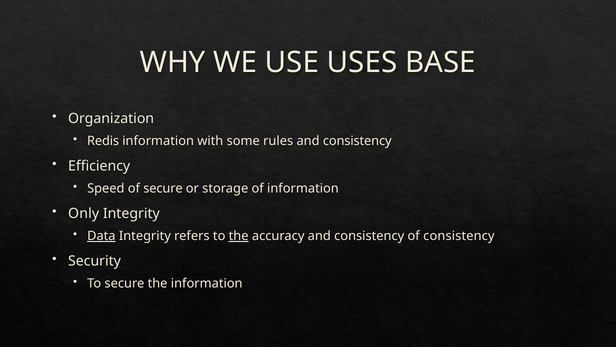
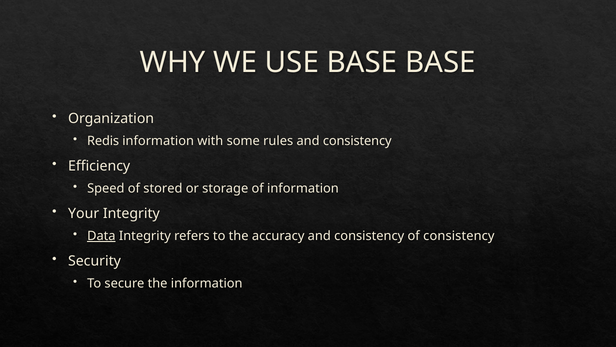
USE USES: USES -> BASE
of secure: secure -> stored
Only: Only -> Your
the at (239, 236) underline: present -> none
